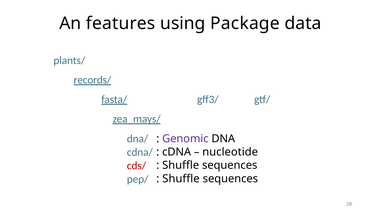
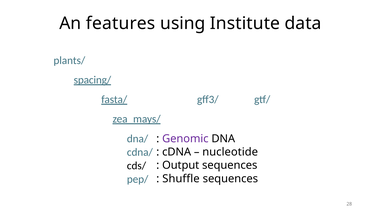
Package: Package -> Institute
records/: records/ -> spacing/
cds/ colour: red -> black
Shuffle at (181, 166): Shuffle -> Output
